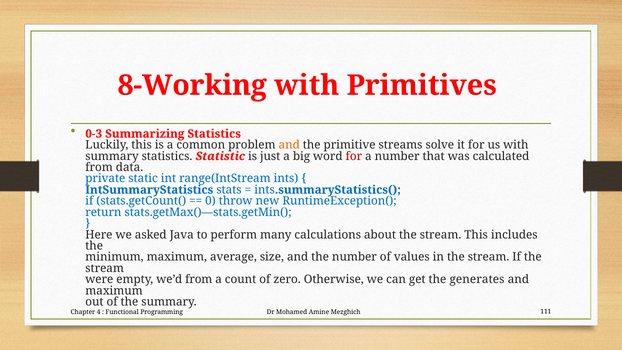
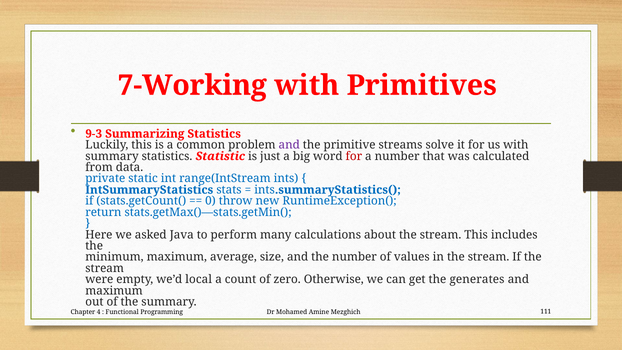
8-Working: 8-Working -> 7-Working
0-3: 0-3 -> 9-3
and at (289, 145) colour: orange -> purple
we’d from: from -> local
